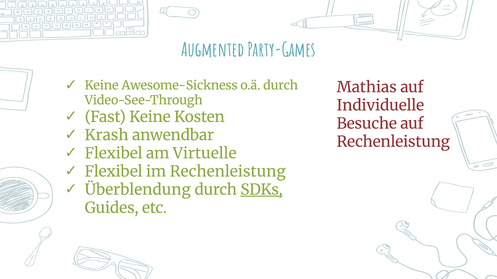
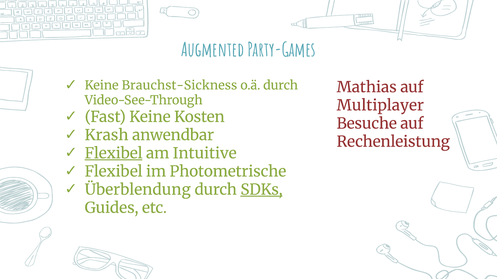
Awesome-Sickness: Awesome-Sickness -> Brauchst-Sickness
Individuelle: Individuelle -> Multiplayer
Flexibel at (114, 154) underline: none -> present
Virtuelle: Virtuelle -> Intuitive
im Rechenleistung: Rechenleistung -> Photometrische
